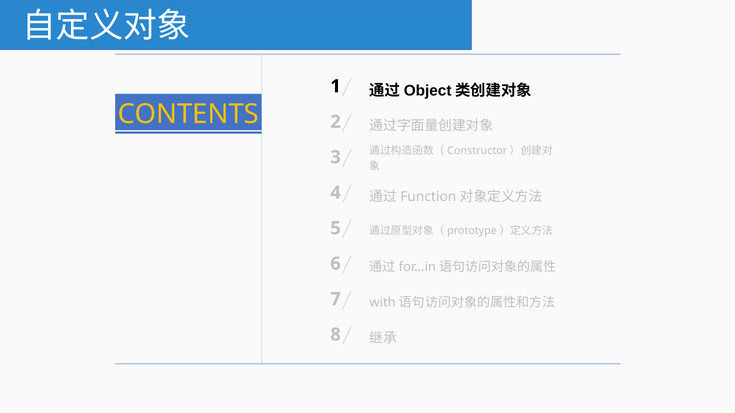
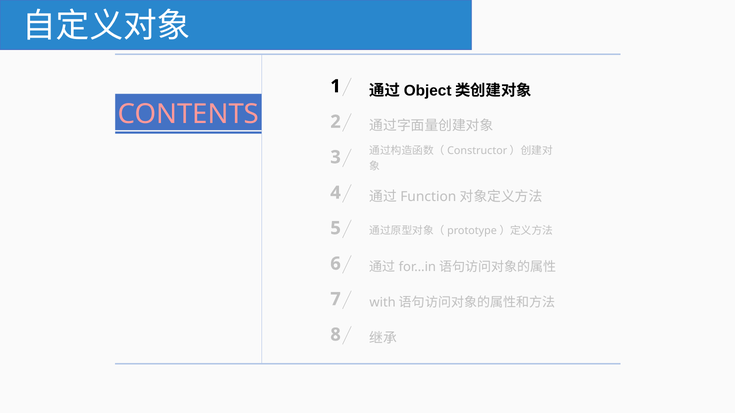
CONTENTS colour: yellow -> pink
